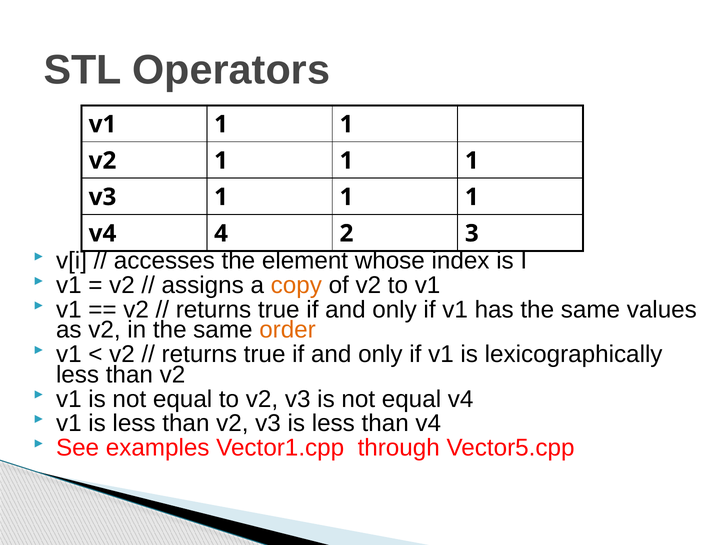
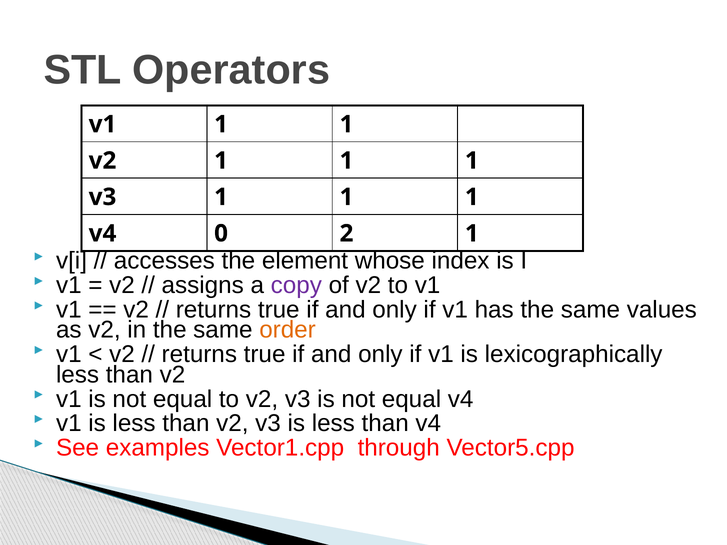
4: 4 -> 0
2 3: 3 -> 1
copy colour: orange -> purple
